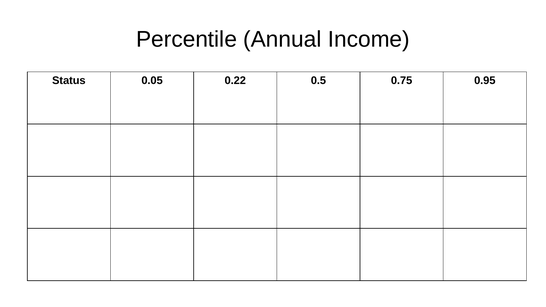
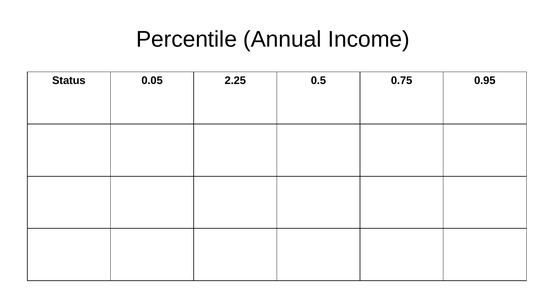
0.22: 0.22 -> 2.25
